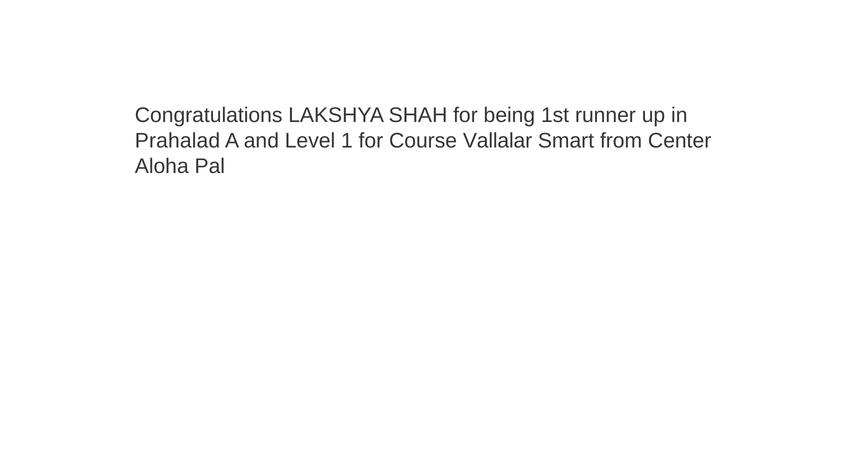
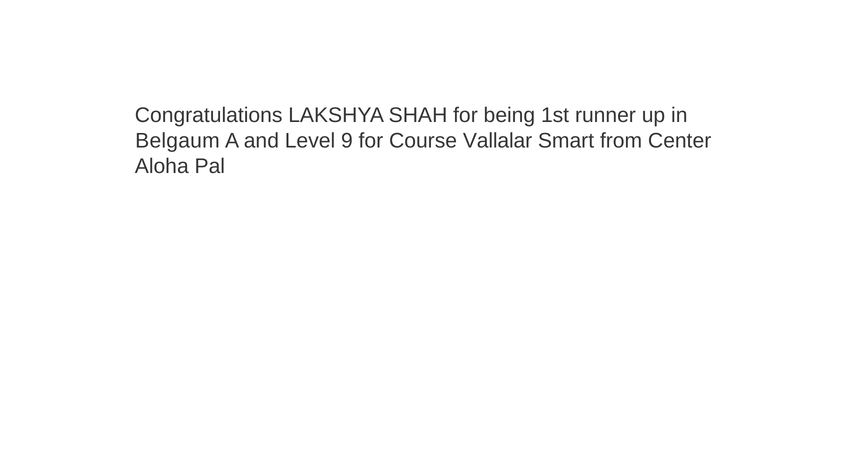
Prahalad: Prahalad -> Belgaum
1: 1 -> 9
